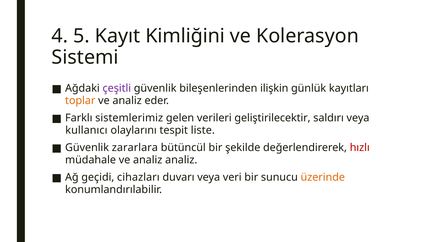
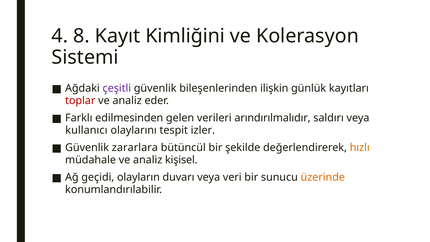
5: 5 -> 8
toplar colour: orange -> red
sistemlerimiz: sistemlerimiz -> edilmesinden
geliştirilecektir: geliştirilecektir -> arındırılmalıdır
liste: liste -> izler
hızlı colour: red -> orange
analiz analiz: analiz -> kişisel
cihazları: cihazları -> olayların
